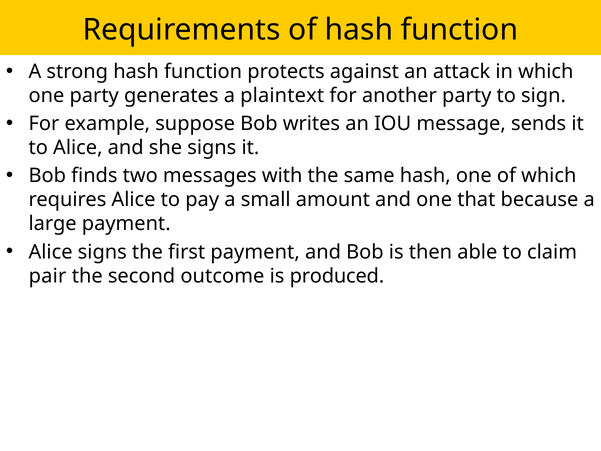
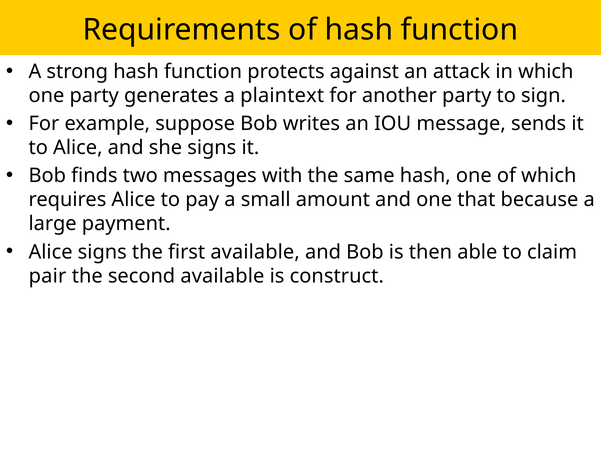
first payment: payment -> available
second outcome: outcome -> available
produced: produced -> construct
